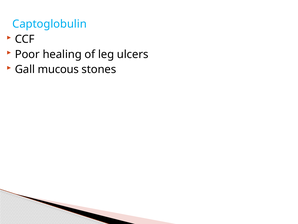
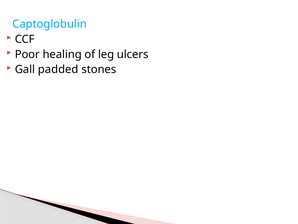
mucous: mucous -> padded
